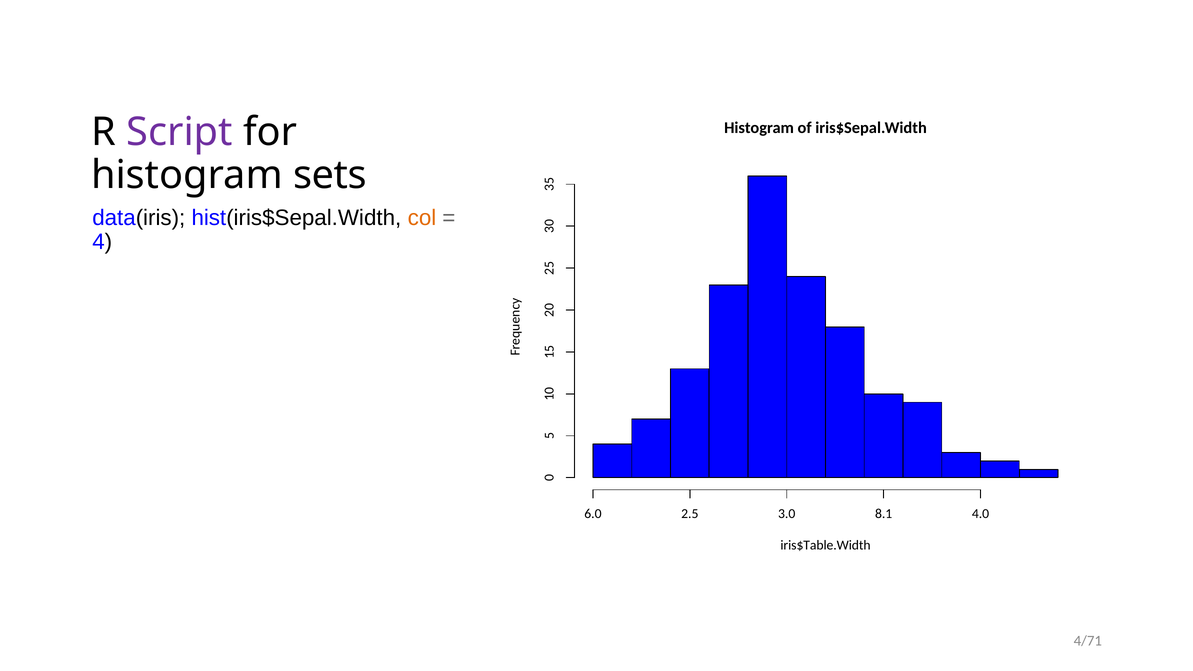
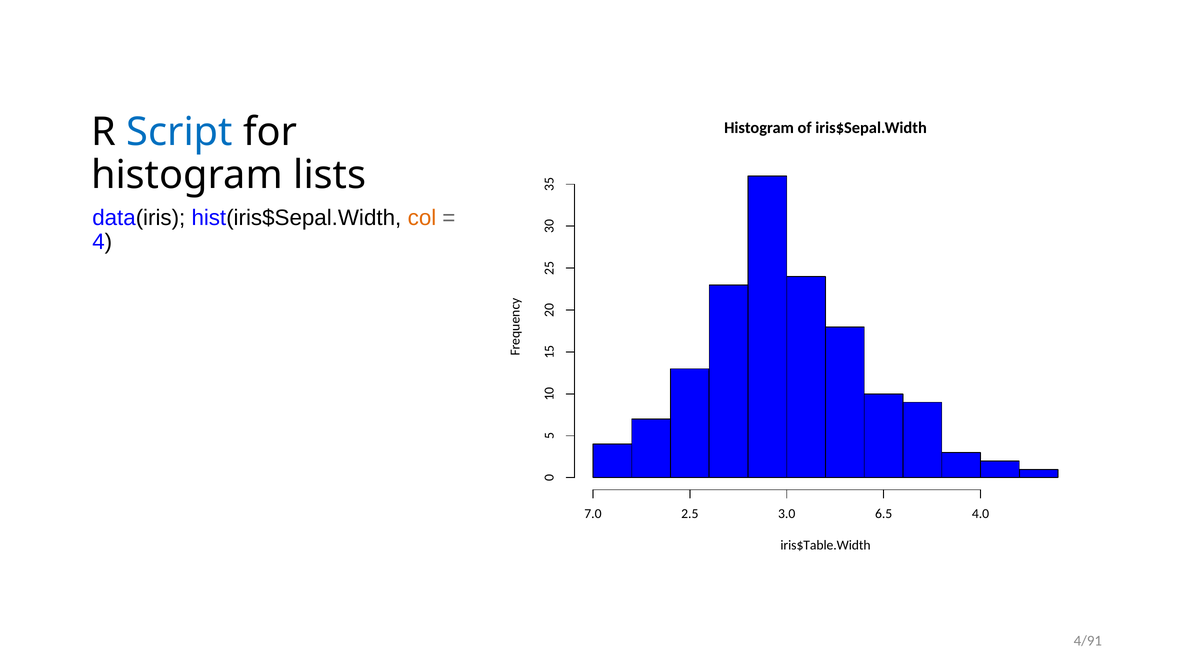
Script colour: purple -> blue
sets: sets -> lists
6.0: 6.0 -> 7.0
8.1: 8.1 -> 6.5
4/71: 4/71 -> 4/91
